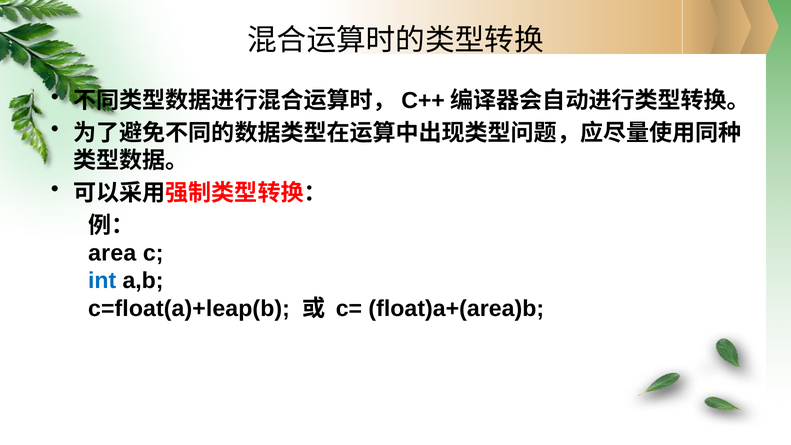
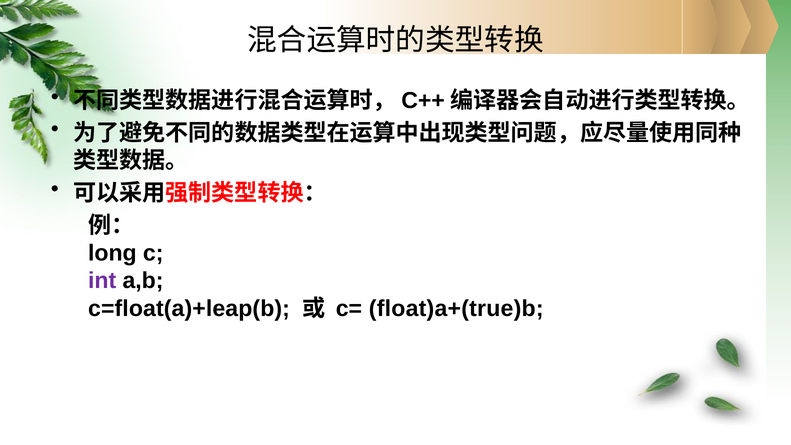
area: area -> long
int colour: blue -> purple
float)a+(area)b: float)a+(area)b -> float)a+(true)b
